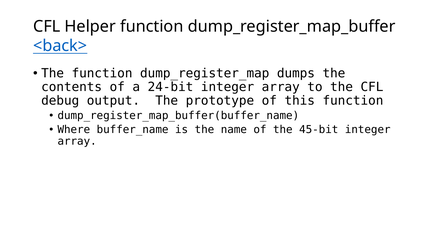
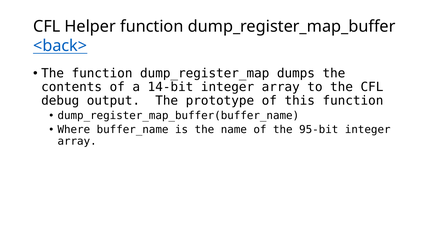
24-bit: 24-bit -> 14-bit
45-bit: 45-bit -> 95-bit
